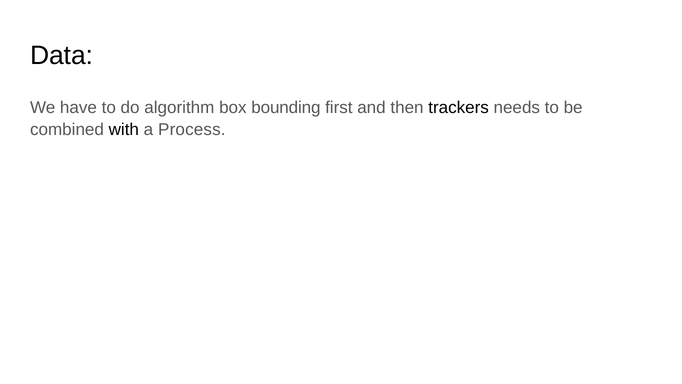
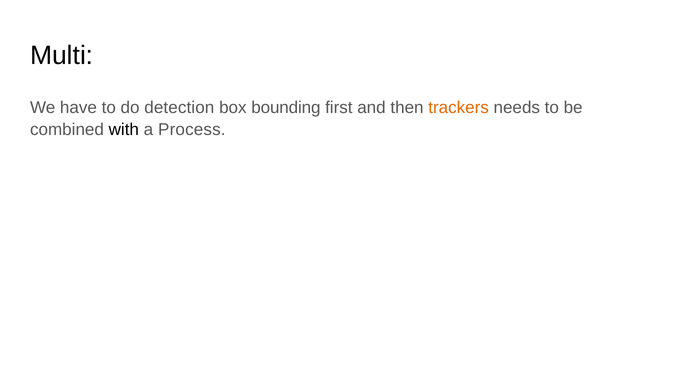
Data: Data -> Multi
algorithm: algorithm -> detection
trackers colour: black -> orange
